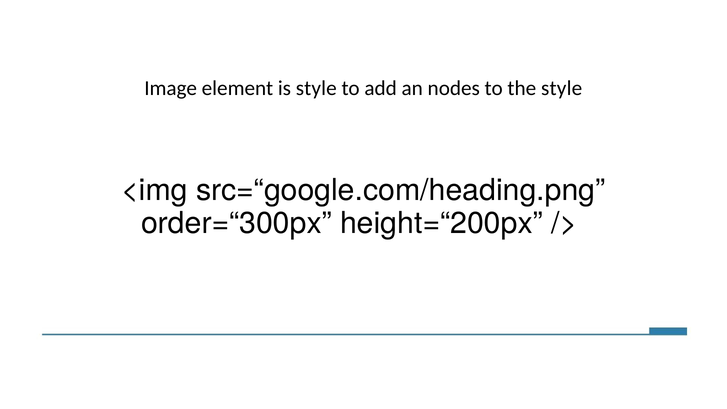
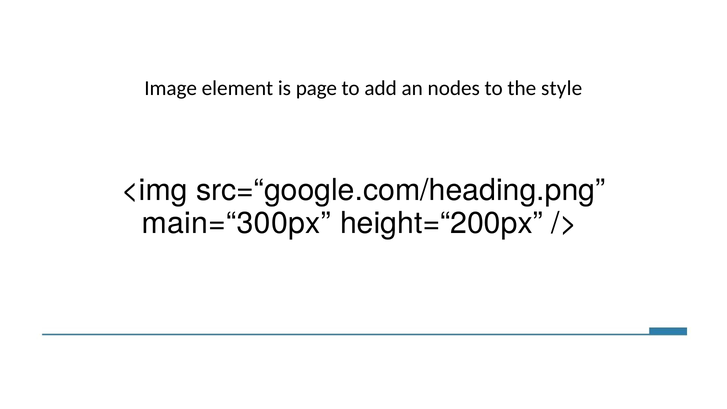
is style: style -> page
order=“300px: order=“300px -> main=“300px
